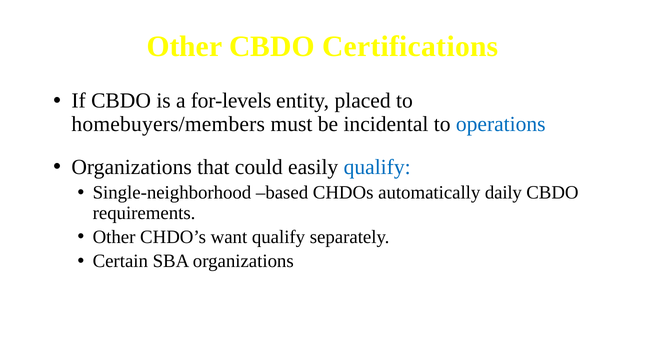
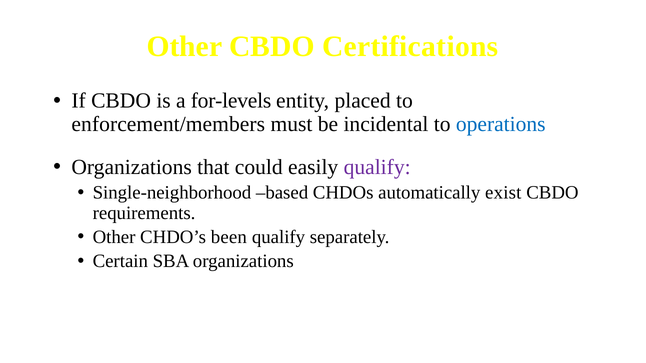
homebuyers/members: homebuyers/members -> enforcement/members
qualify at (377, 167) colour: blue -> purple
daily: daily -> exist
want: want -> been
